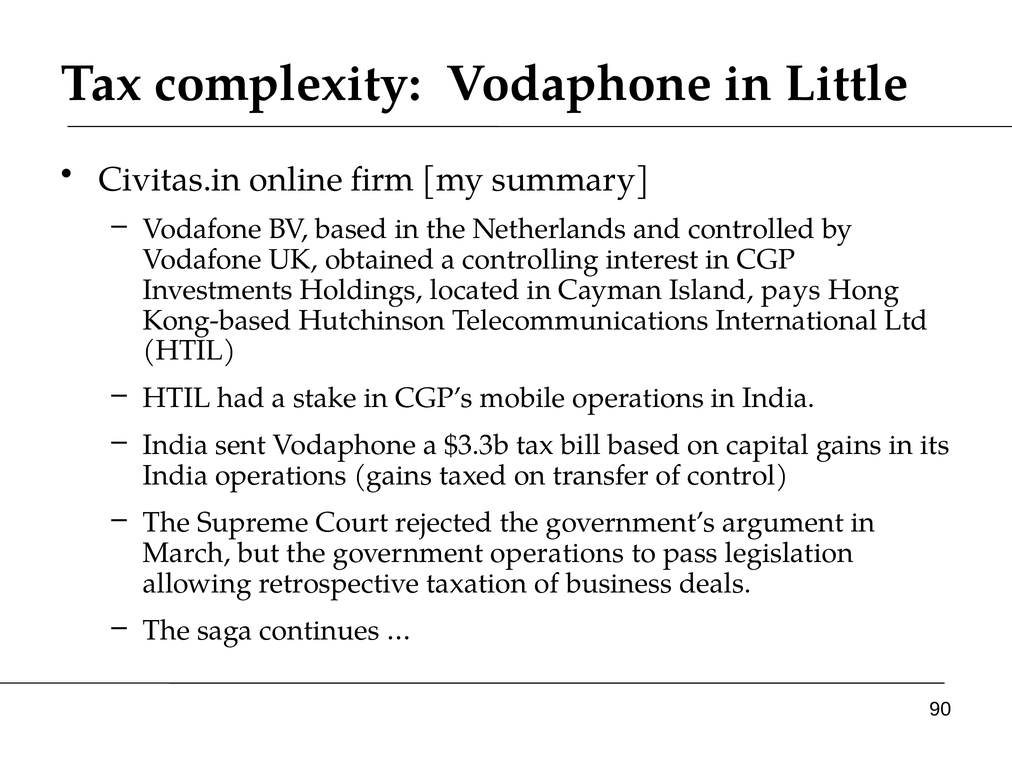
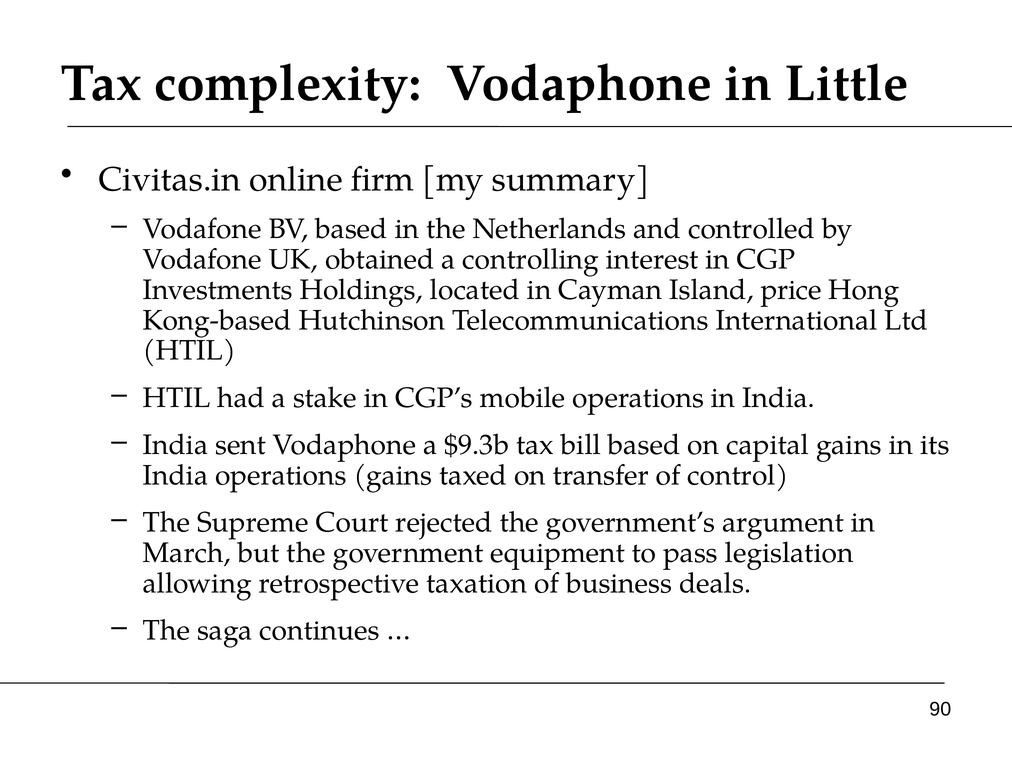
pays: pays -> price
$3.3b: $3.3b -> $9.3b
government operations: operations -> equipment
